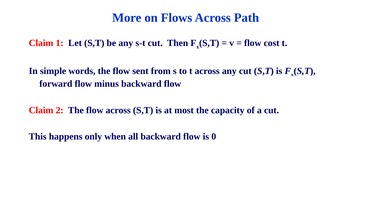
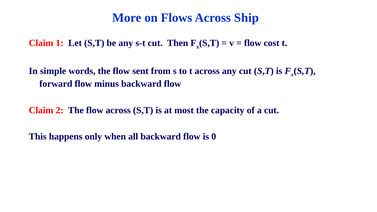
Path: Path -> Ship
